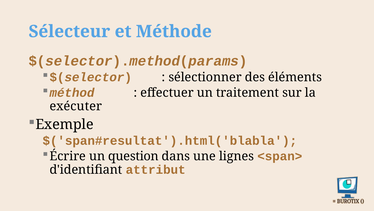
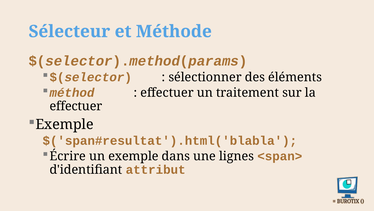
exécuter at (76, 106): exécuter -> effectuer
un question: question -> exemple
